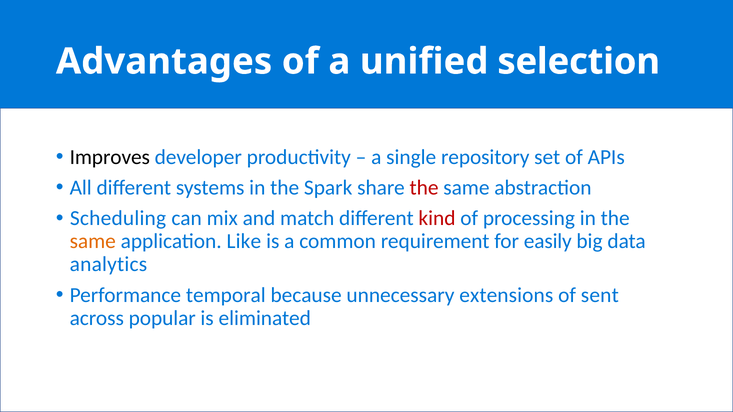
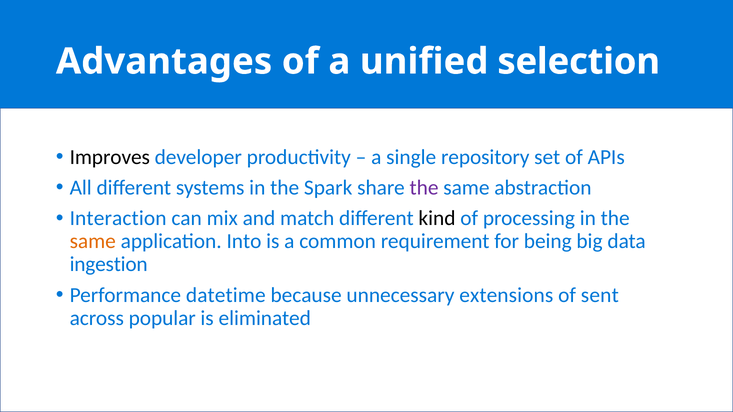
the at (424, 188) colour: red -> purple
Scheduling: Scheduling -> Interaction
kind colour: red -> black
Like: Like -> Into
easily: easily -> being
analytics: analytics -> ingestion
temporal: temporal -> datetime
